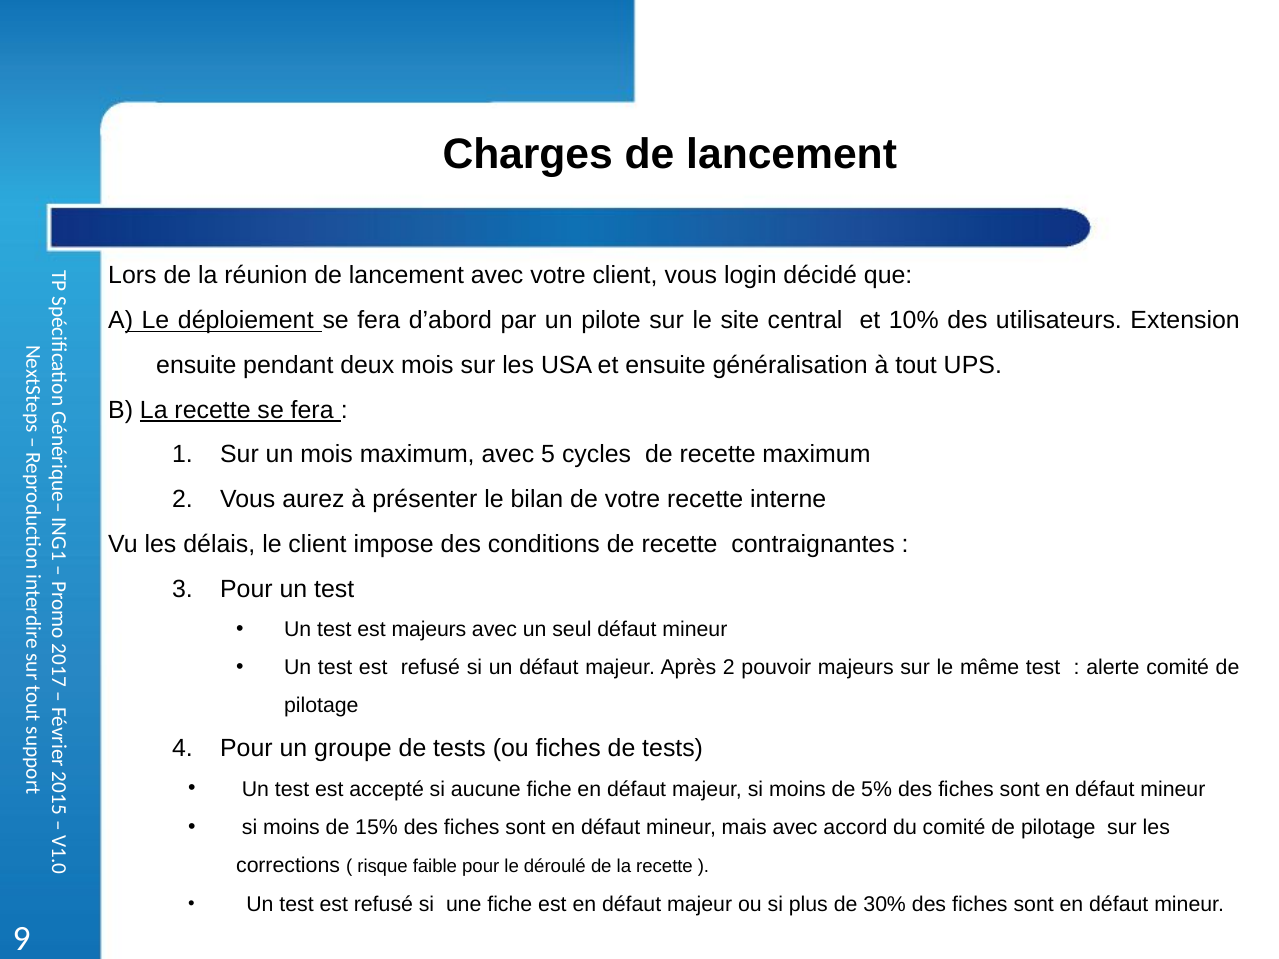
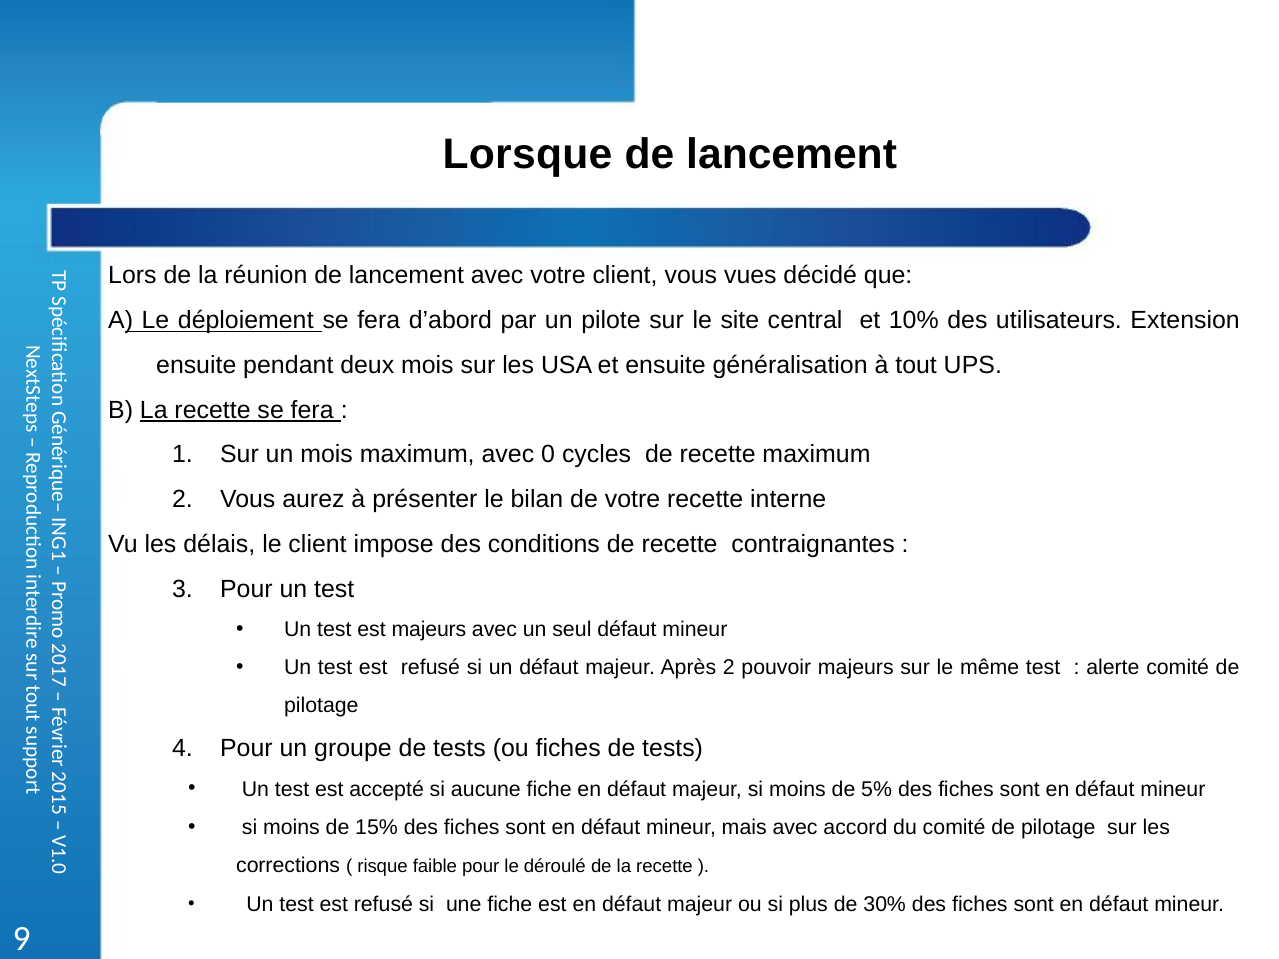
Charges: Charges -> Lorsque
login: login -> vues
avec 5: 5 -> 0
